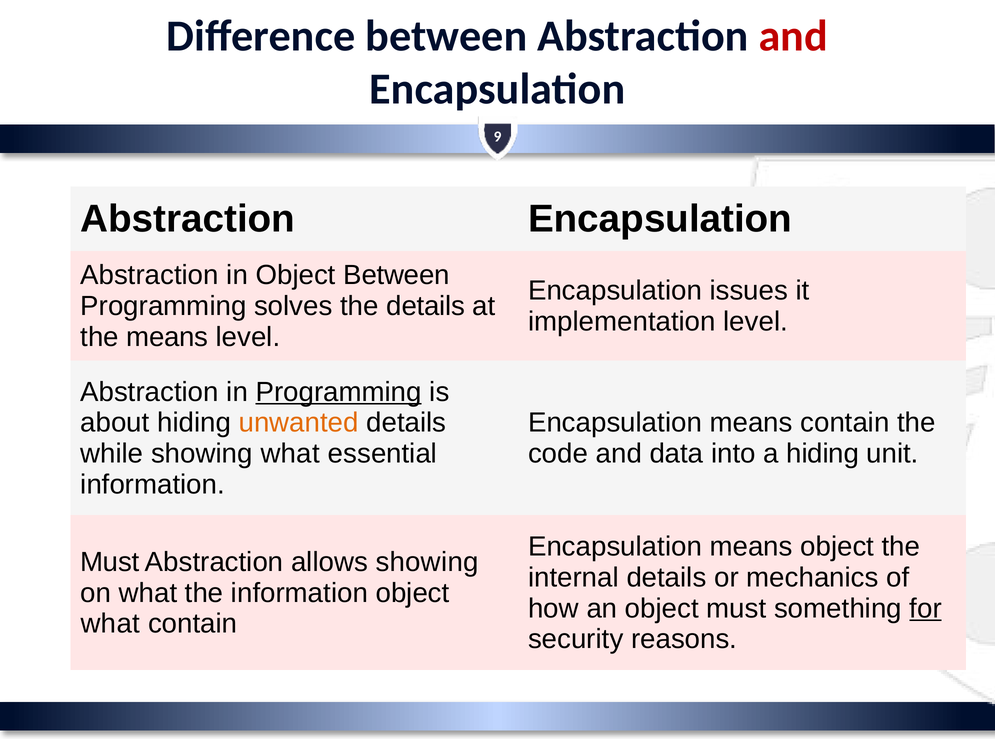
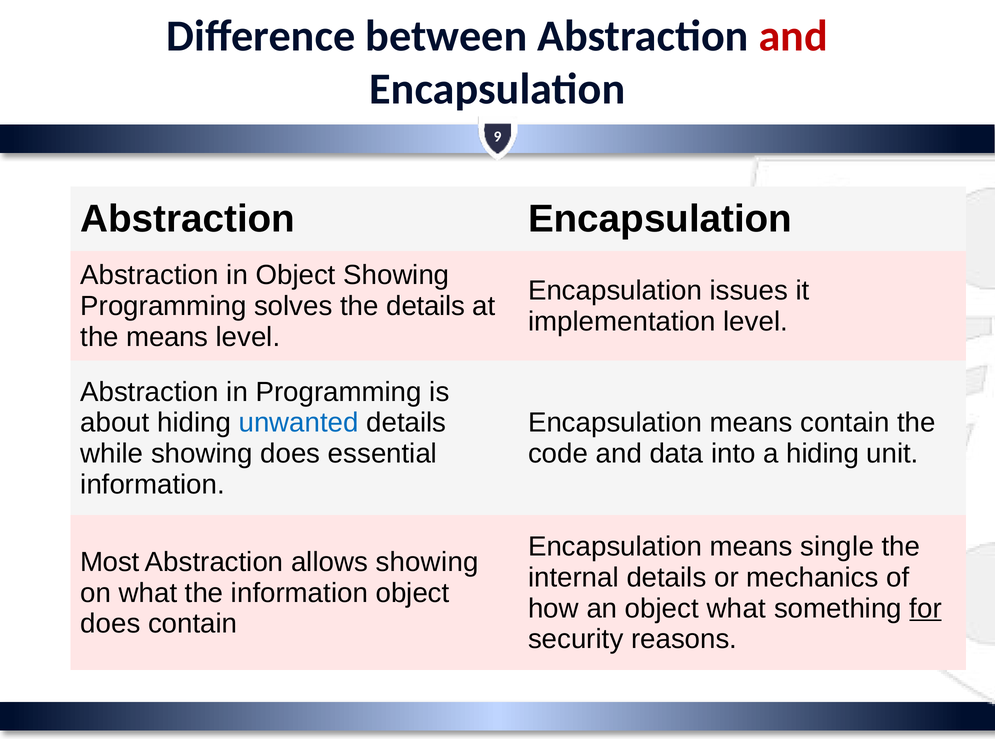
Object Between: Between -> Showing
Programming at (339, 392) underline: present -> none
unwanted colour: orange -> blue
showing what: what -> does
means object: object -> single
Must at (110, 562): Must -> Most
object must: must -> what
what at (110, 623): what -> does
